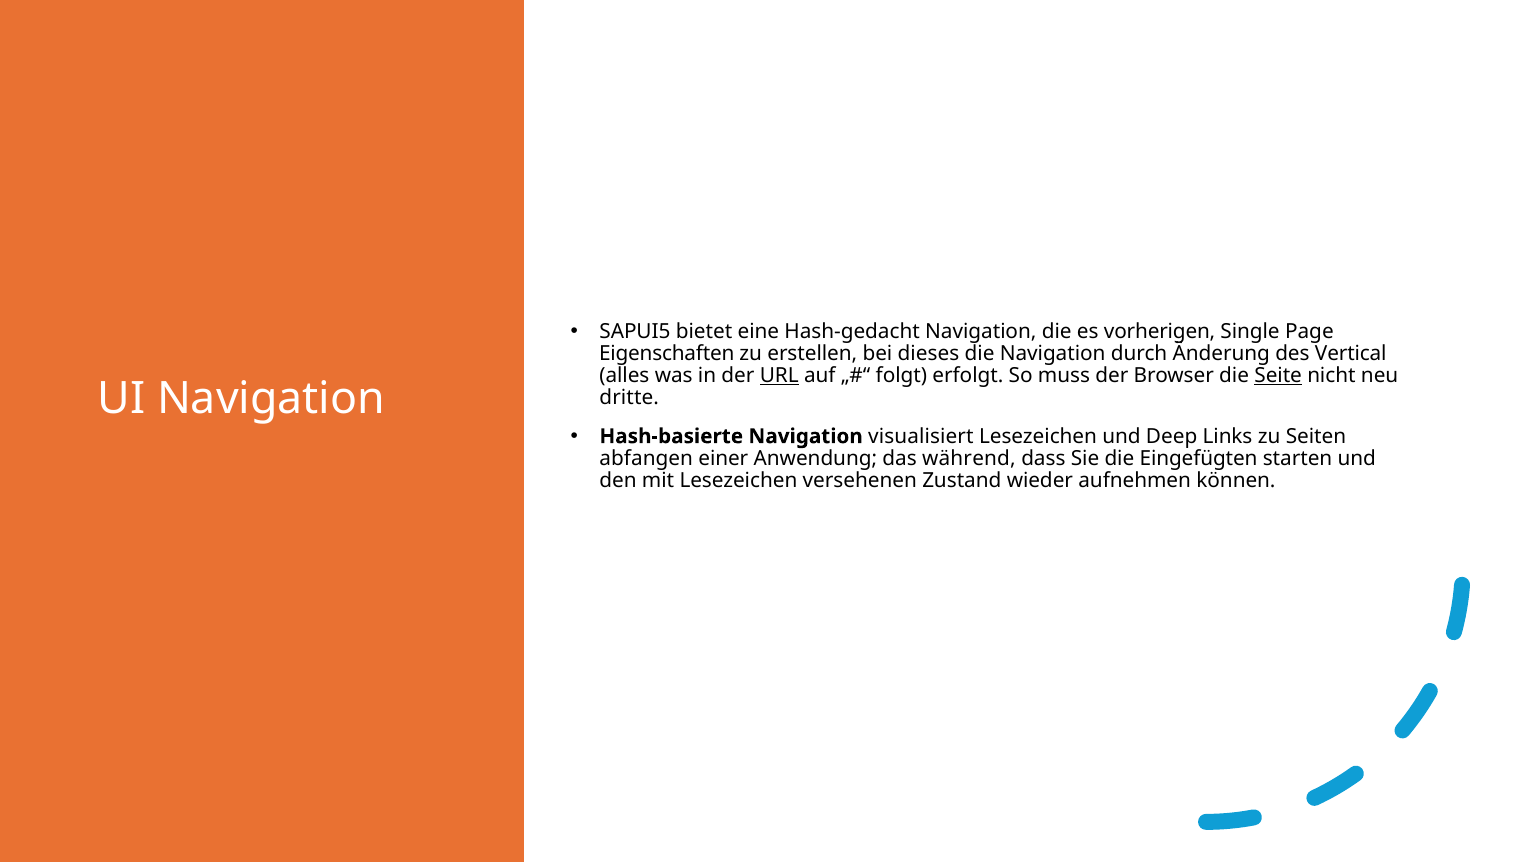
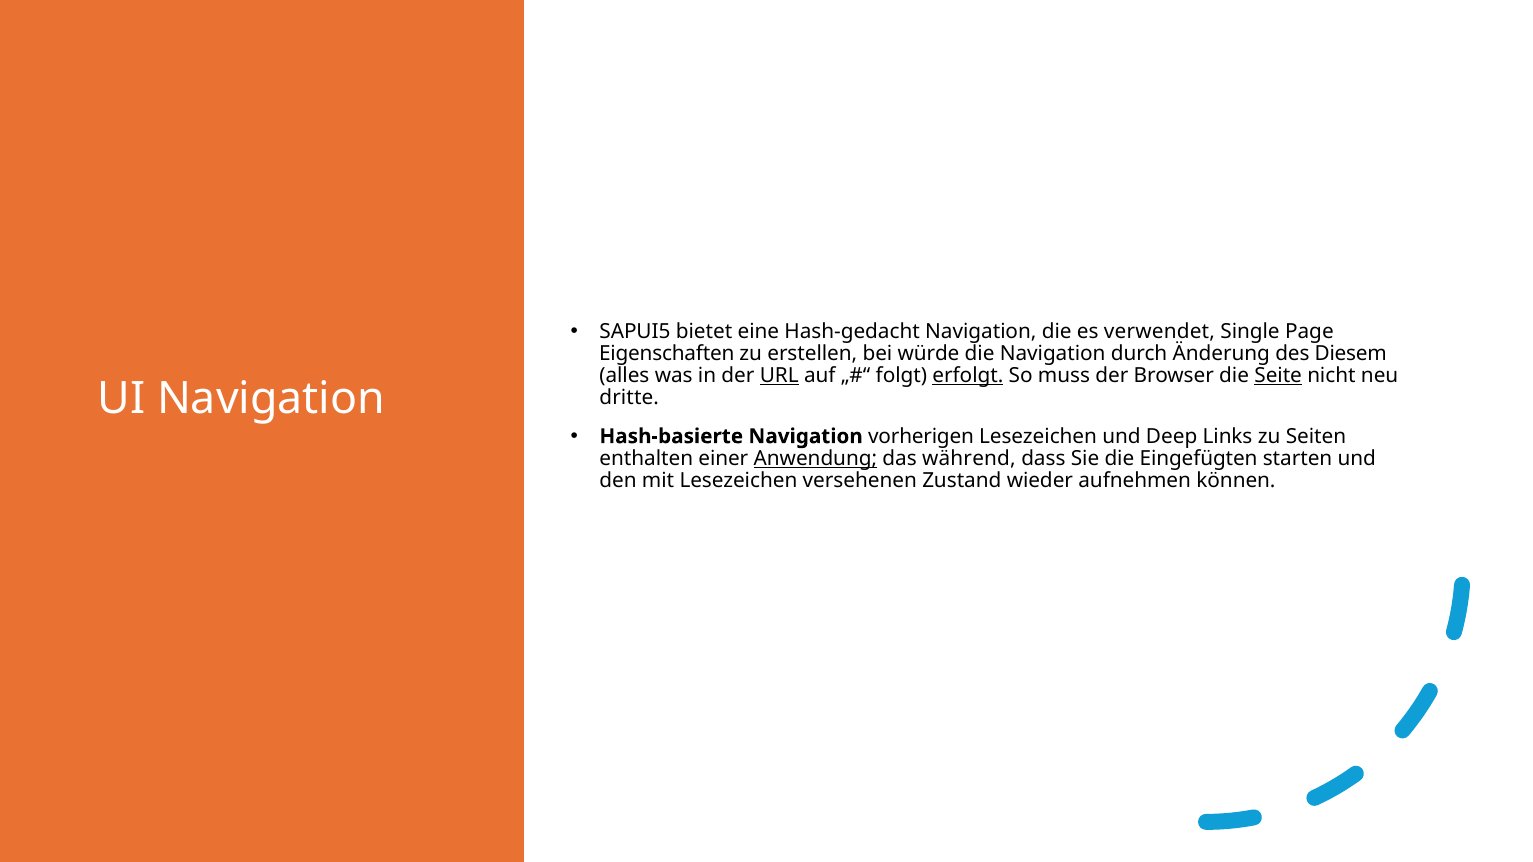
vorherigen: vorherigen -> verwendet
dieses: dieses -> würde
Vertical: Vertical -> Diesem
erfolgt underline: none -> present
visualisiert: visualisiert -> vorherigen
abfangen: abfangen -> enthalten
Anwendung underline: none -> present
